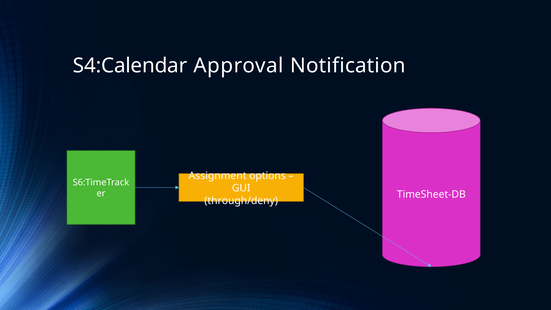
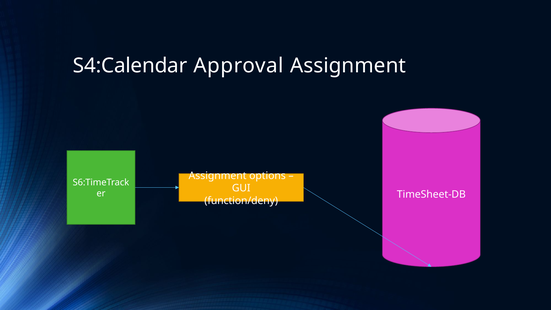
Approval Notification: Notification -> Assignment
through/deny: through/deny -> function/deny
